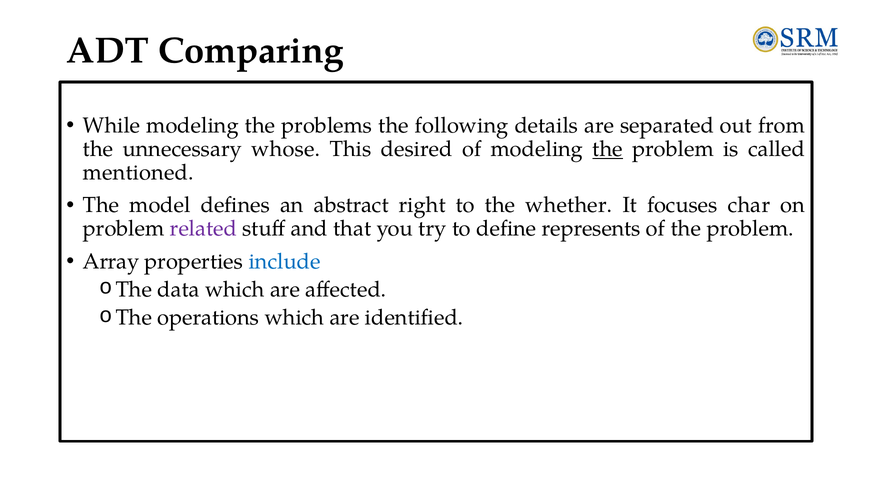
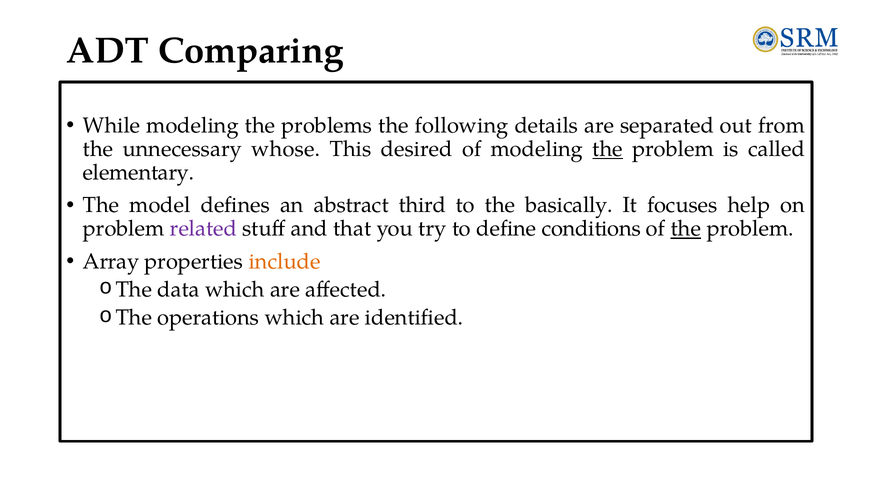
mentioned: mentioned -> elementary
right: right -> third
whether: whether -> basically
char: char -> help
represents: represents -> conditions
the at (686, 229) underline: none -> present
include colour: blue -> orange
